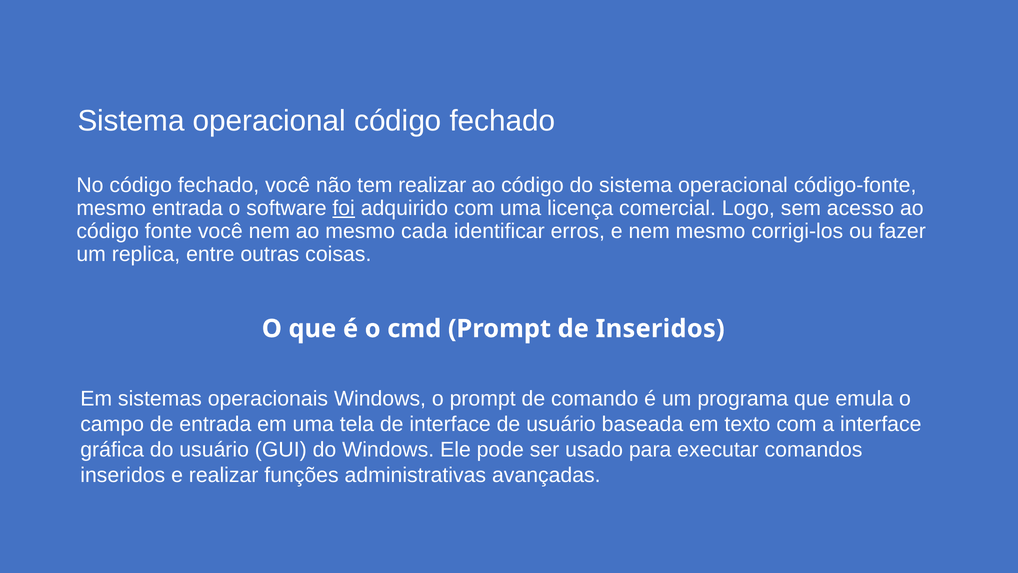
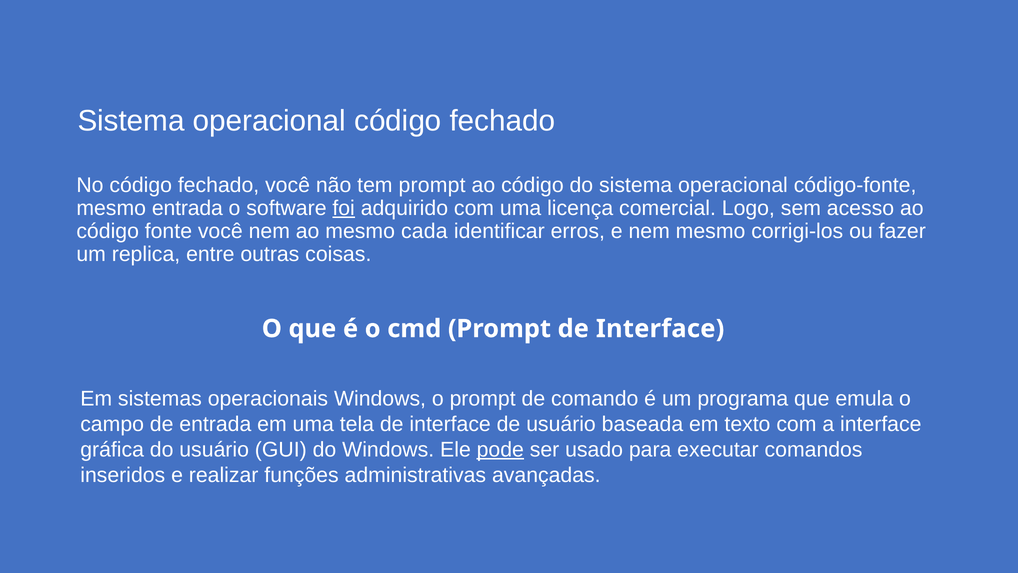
tem realizar: realizar -> prompt
Prompt de Inseridos: Inseridos -> Interface
pode underline: none -> present
